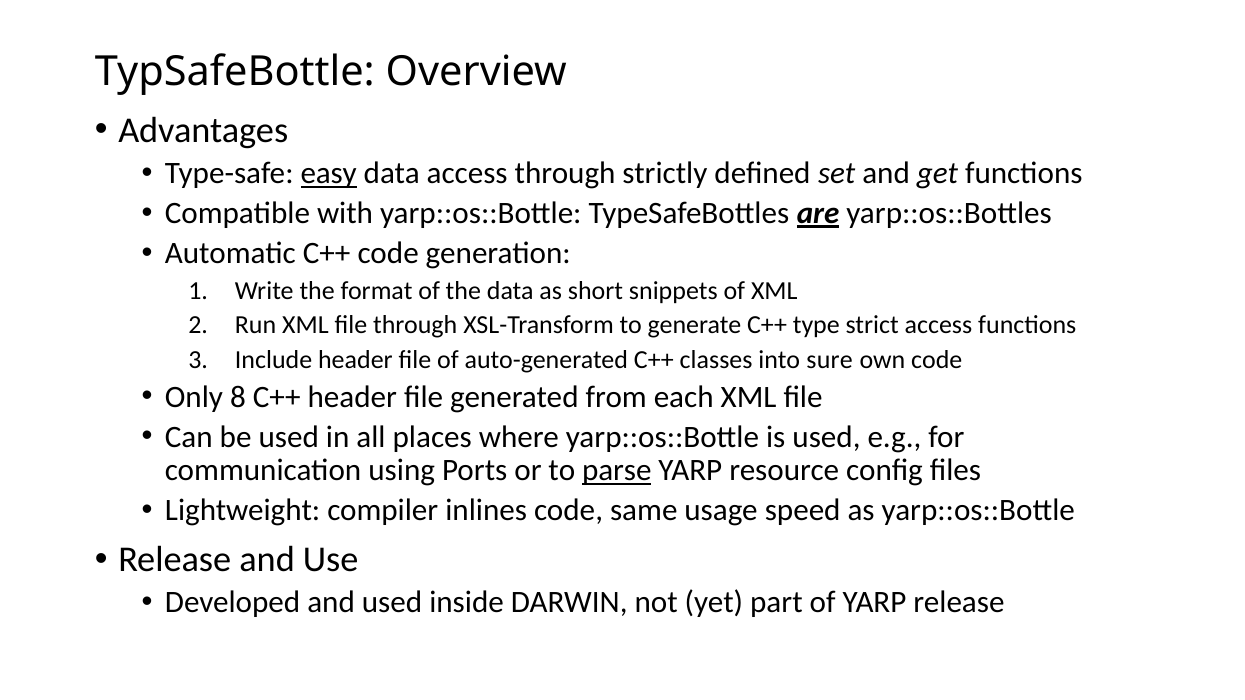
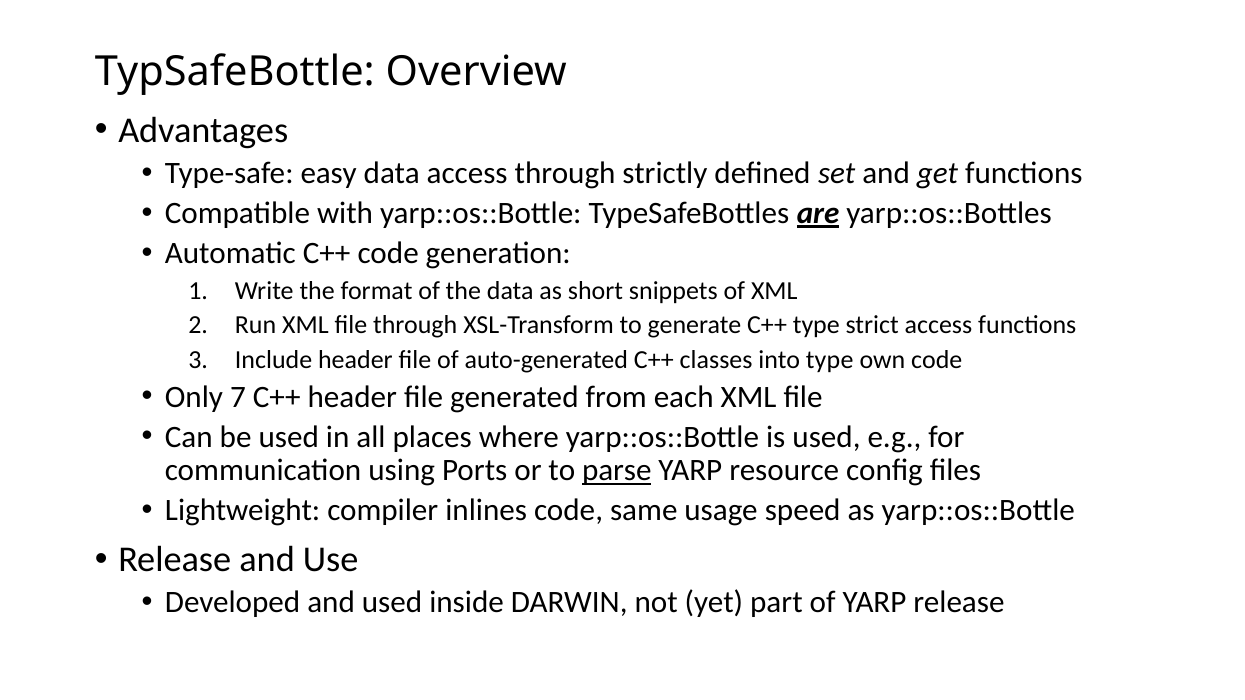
easy underline: present -> none
into sure: sure -> type
8: 8 -> 7
